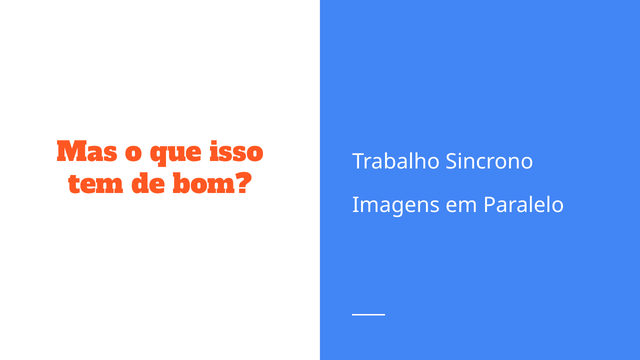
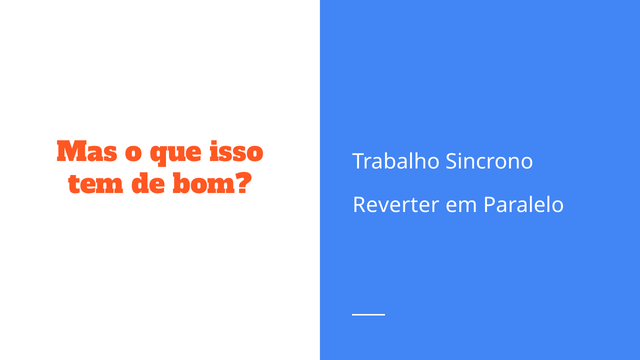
Imagens: Imagens -> Reverter
